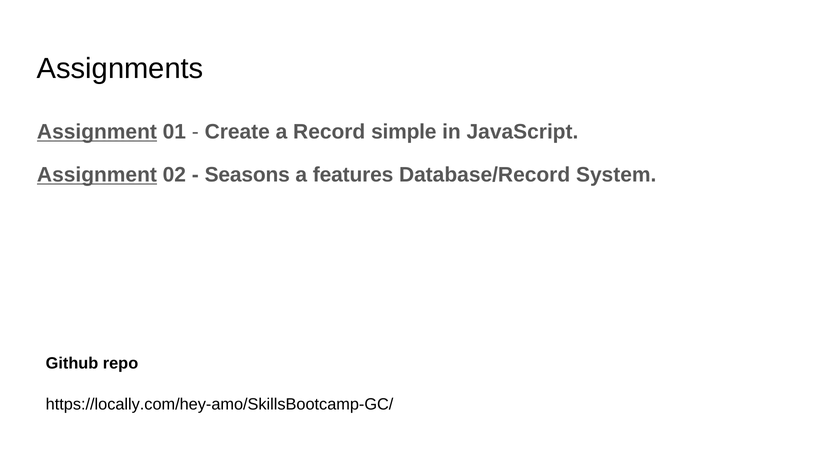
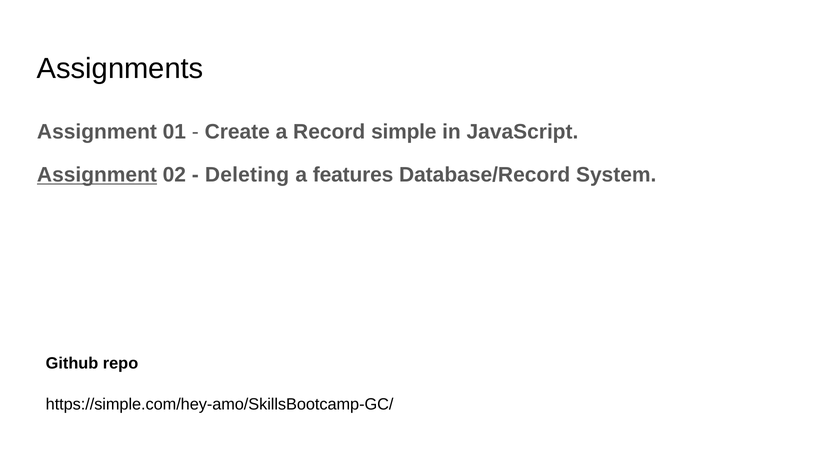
Assignment at (97, 132) underline: present -> none
Seasons: Seasons -> Deleting
https://locally.com/hey-amo/SkillsBootcamp-GC/: https://locally.com/hey-amo/SkillsBootcamp-GC/ -> https://simple.com/hey-amo/SkillsBootcamp-GC/
